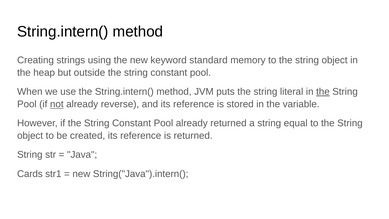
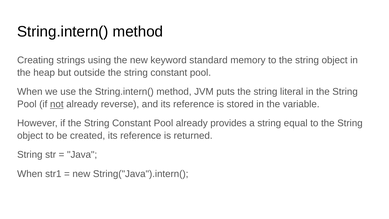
the at (323, 92) underline: present -> none
already returned: returned -> provides
Cards at (30, 174): Cards -> When
